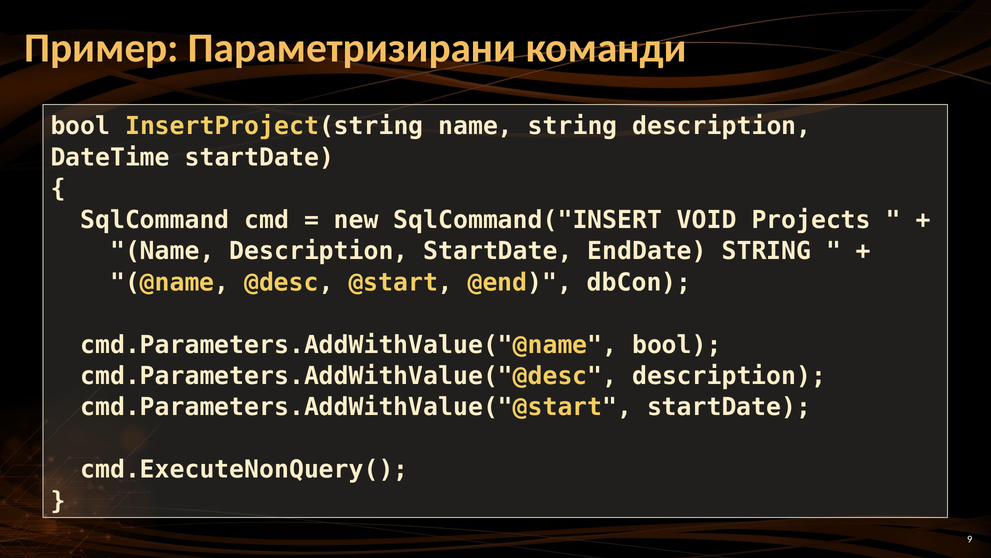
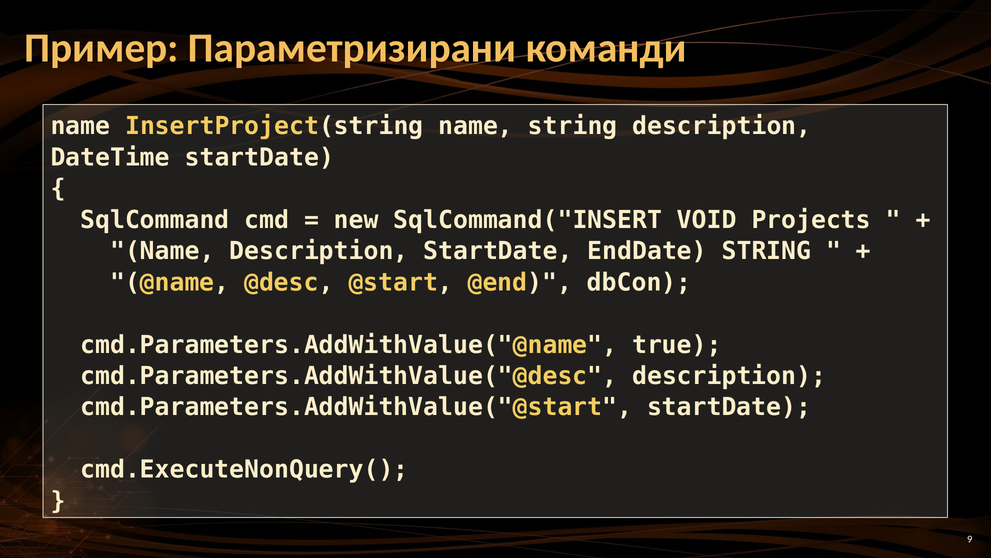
bool at (80, 126): bool -> name
cmd.Parameters.AddWithValue("@name bool: bool -> true
